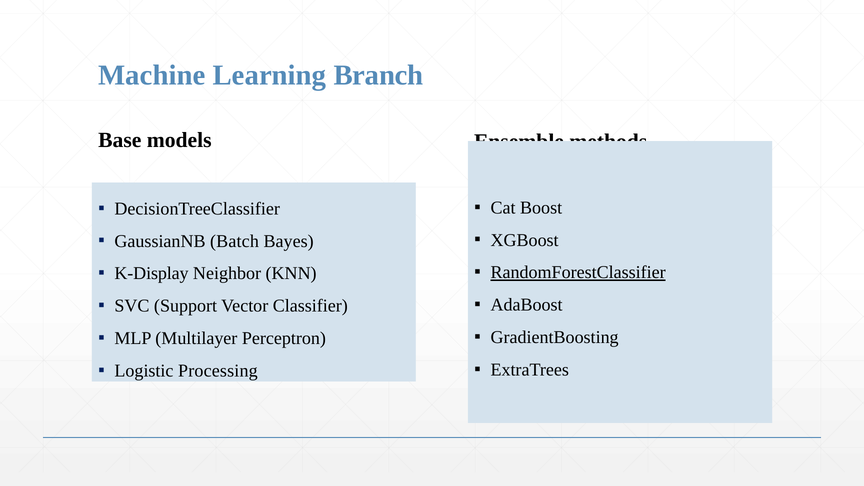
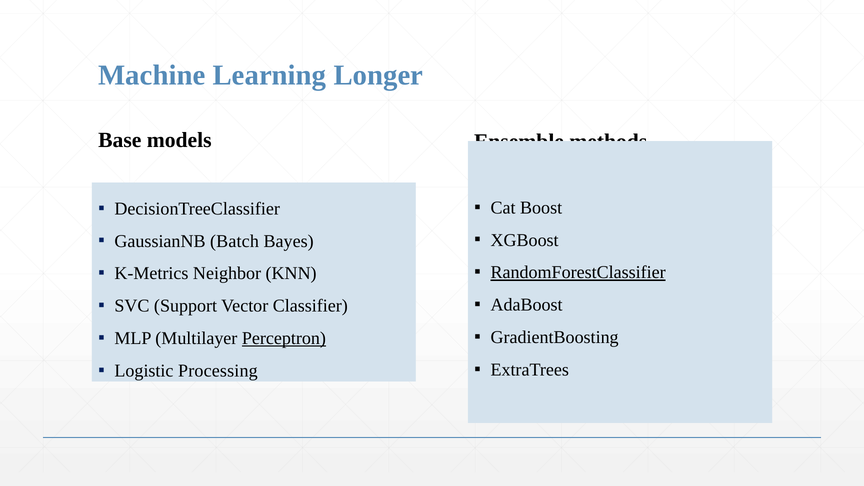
Branch: Branch -> Longer
K-Display: K-Display -> K-Metrics
Perceptron underline: none -> present
